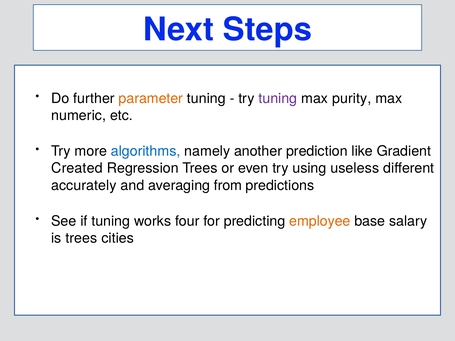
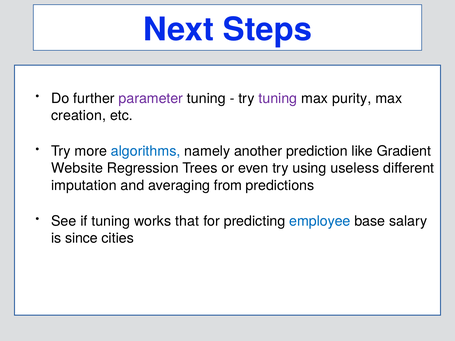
parameter colour: orange -> purple
numeric: numeric -> creation
Created: Created -> Website
accurately: accurately -> imputation
four: four -> that
employee colour: orange -> blue
is trees: trees -> since
